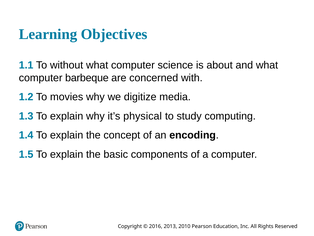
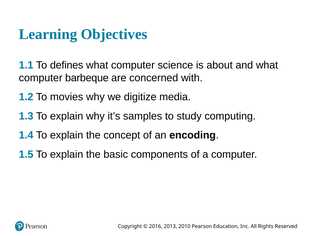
without: without -> defines
physical: physical -> samples
